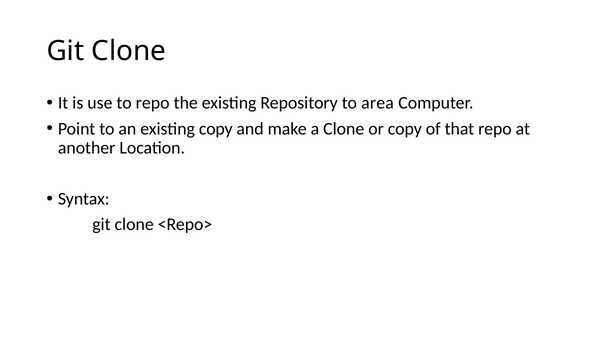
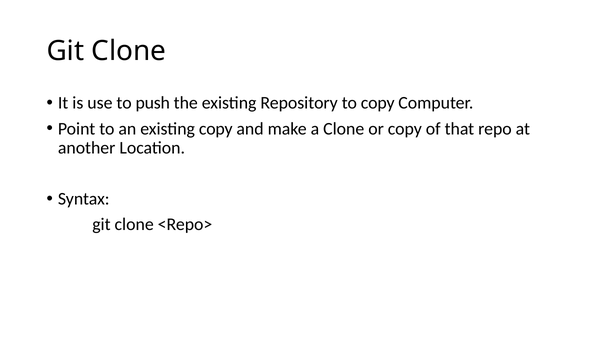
to repo: repo -> push
to area: area -> copy
